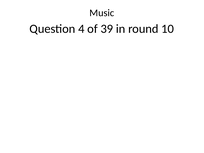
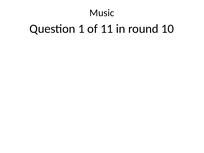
4: 4 -> 1
39: 39 -> 11
